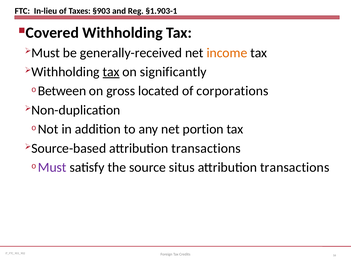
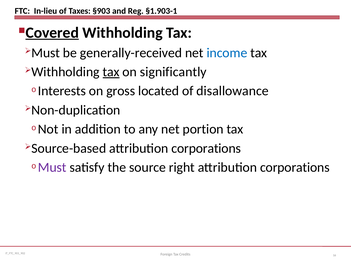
Covered underline: none -> present
income colour: orange -> blue
Between: Between -> Interests
corporations: corporations -> disallowance
transactions at (206, 148): transactions -> corporations
situs: situs -> right
transactions at (295, 168): transactions -> corporations
